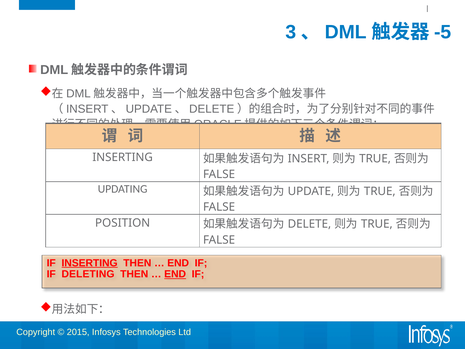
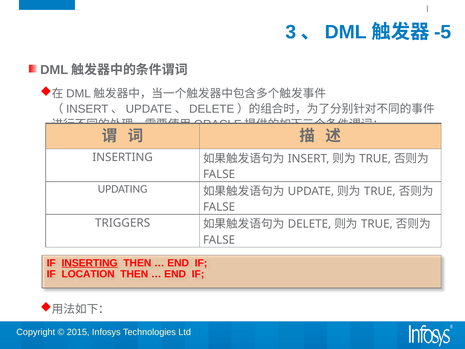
POSITION: POSITION -> TRIGGERS
DELETING: DELETING -> LOCATION
END at (175, 274) underline: present -> none
